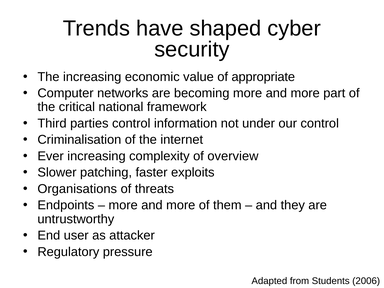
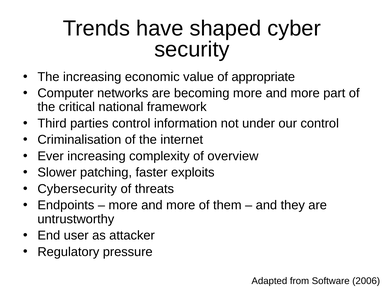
Organisations: Organisations -> Cybersecurity
Students: Students -> Software
